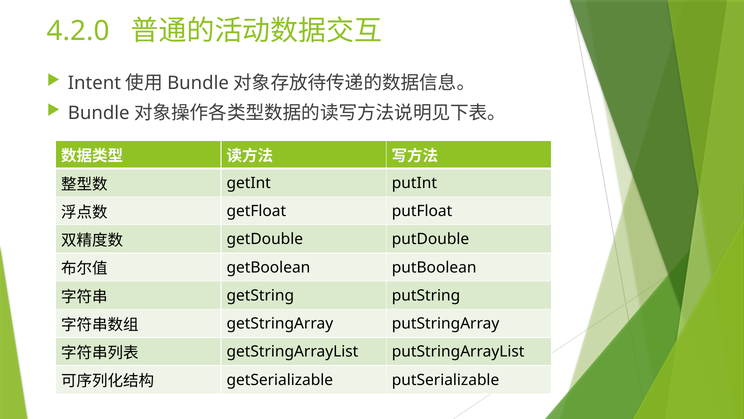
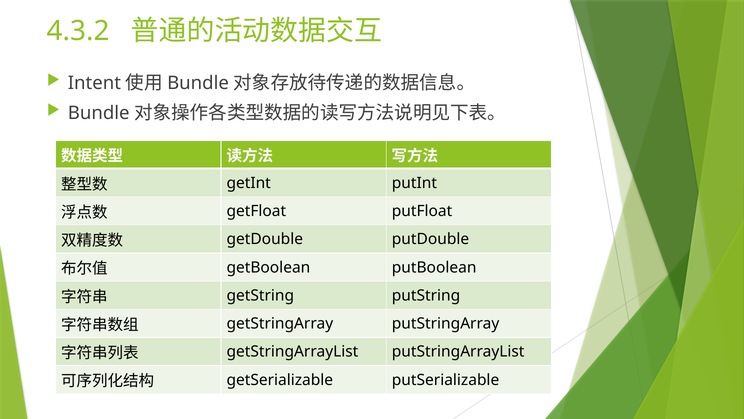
4.2.0: 4.2.0 -> 4.3.2
